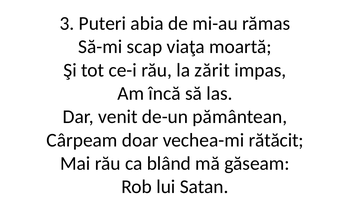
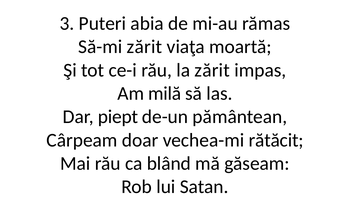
Să-mi scap: scap -> zărit
încă: încă -> milă
venit: venit -> piept
